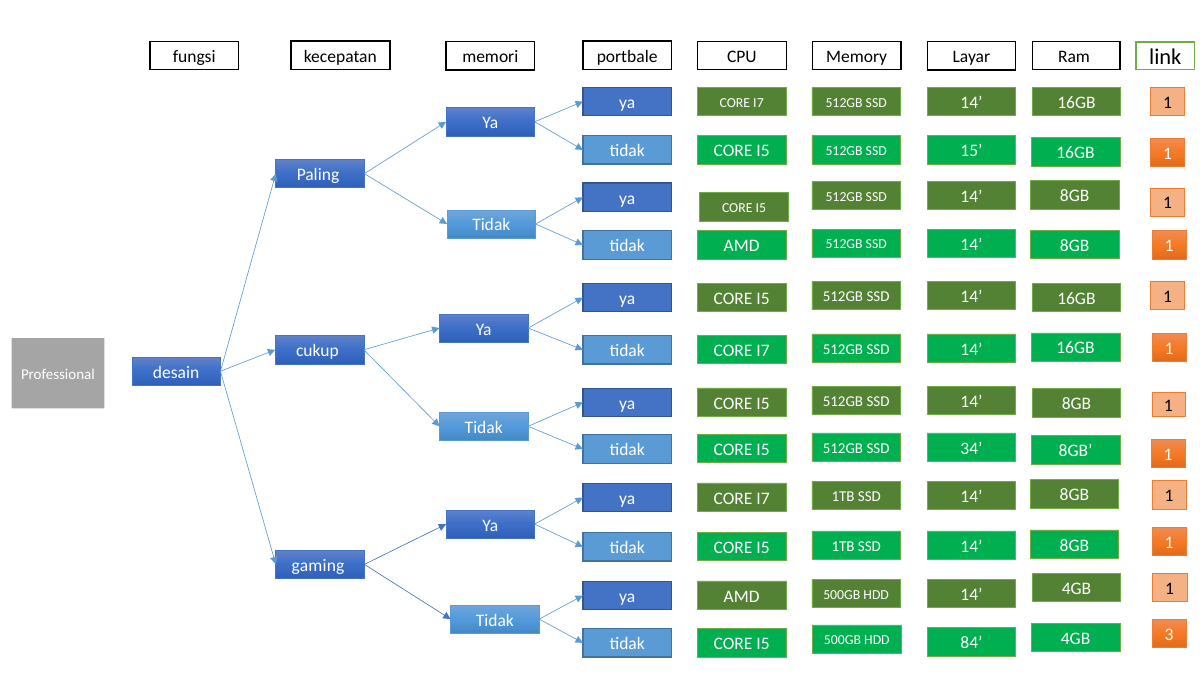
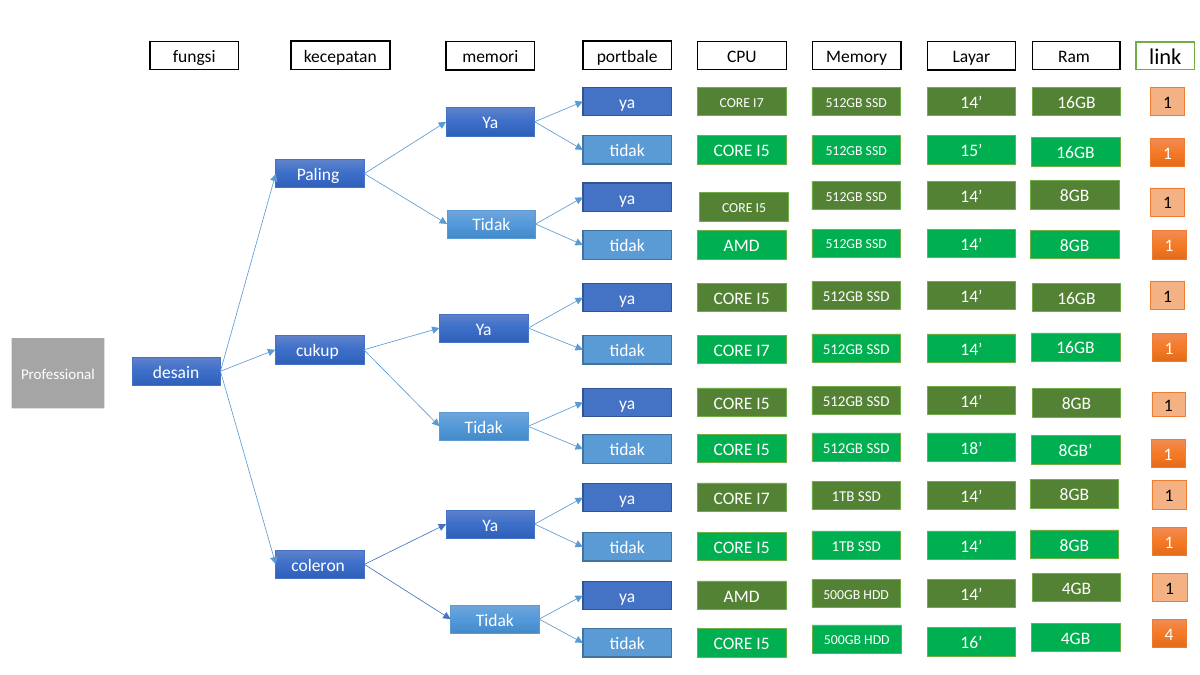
34: 34 -> 18
gaming: gaming -> coleron
3: 3 -> 4
84: 84 -> 16
